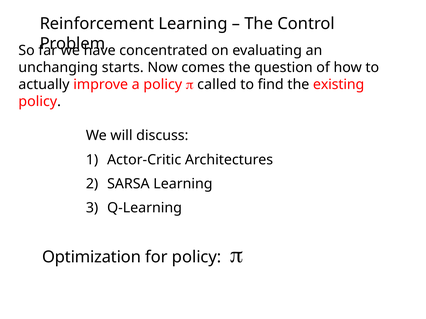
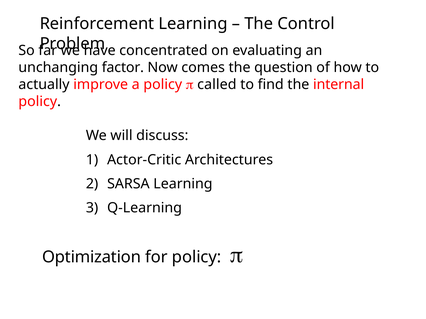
starts: starts -> factor
existing: existing -> internal
